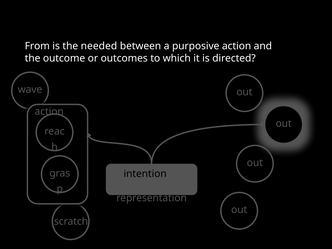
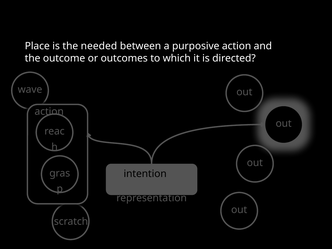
From: From -> Place
